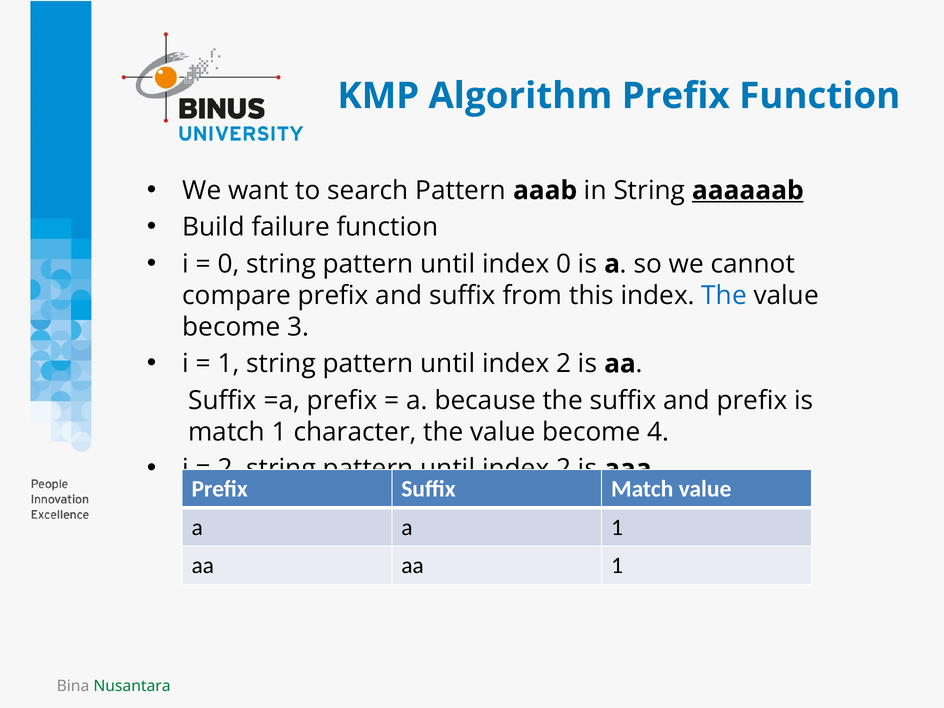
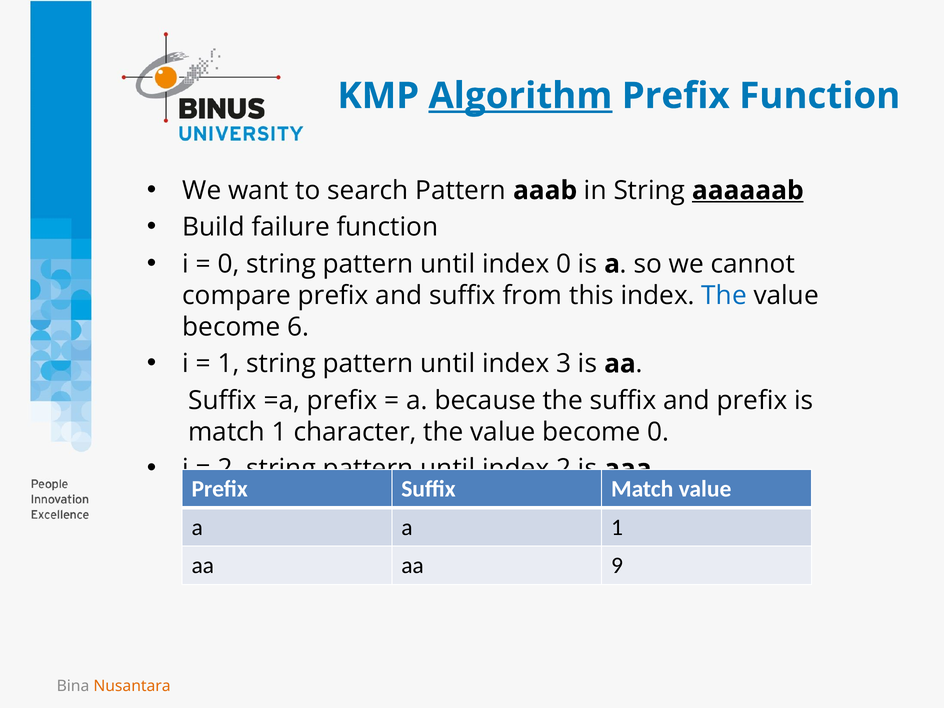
Algorithm underline: none -> present
3: 3 -> 6
2 at (564, 364): 2 -> 3
become 4: 4 -> 0
aa 1: 1 -> 9
Nusantara colour: green -> orange
